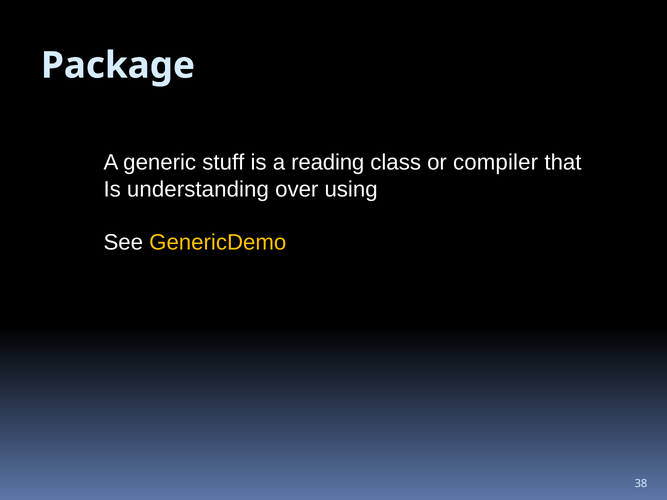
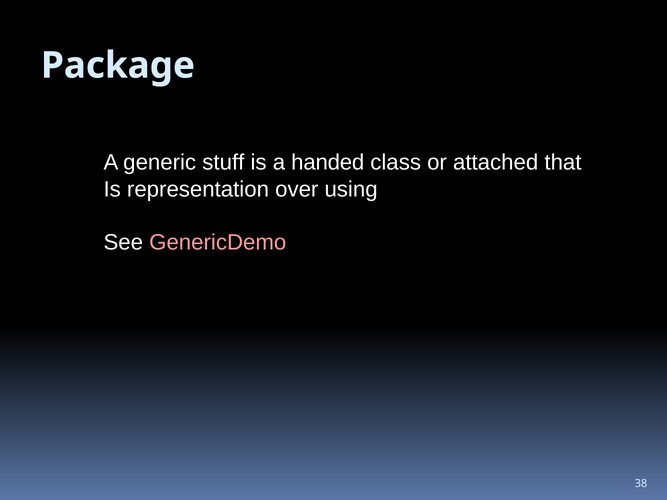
reading: reading -> handed
compiler: compiler -> attached
understanding: understanding -> representation
GenericDemo colour: yellow -> pink
